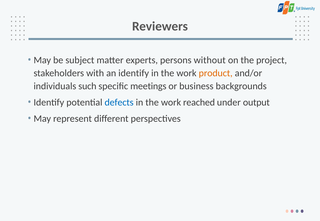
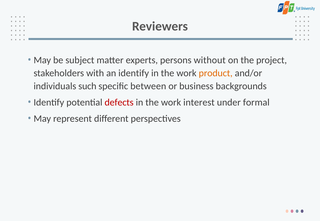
meetings: meetings -> between
defects colour: blue -> red
reached: reached -> interest
output: output -> formal
